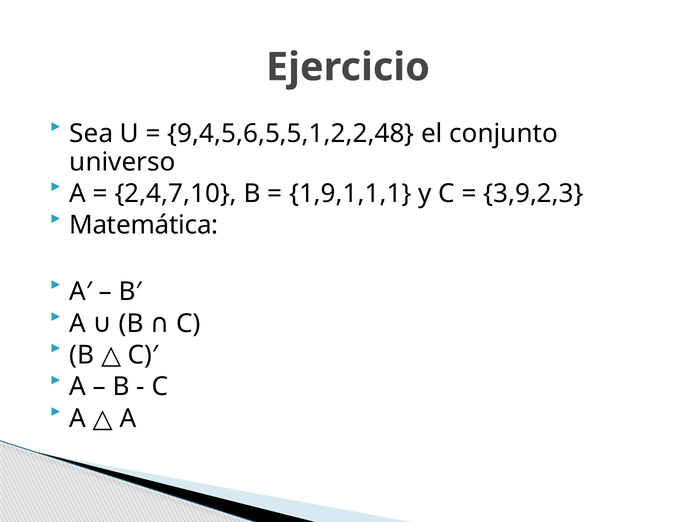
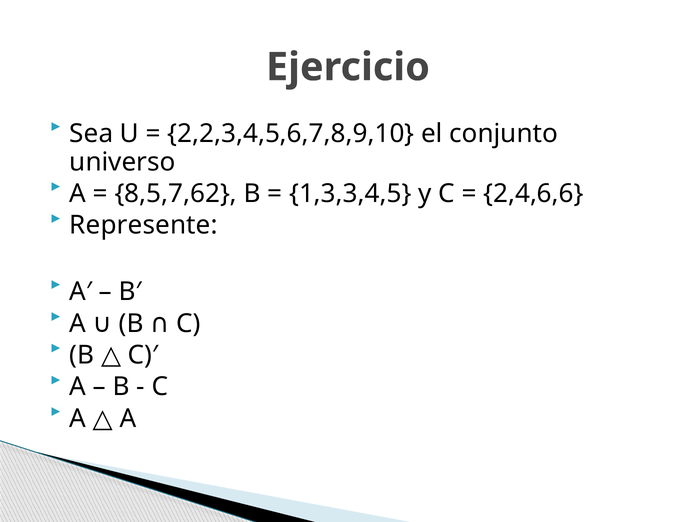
9,4,5,6,5,5,1,2,2,48: 9,4,5,6,5,5,1,2,2,48 -> 2,2,3,4,5,6,7,8,9,10
2,4,7,10: 2,4,7,10 -> 8,5,7,62
1,9,1,1,1: 1,9,1,1,1 -> 1,3,3,4,5
3,9,2,3: 3,9,2,3 -> 2,4,6,6
Matemática: Matemática -> Represente
